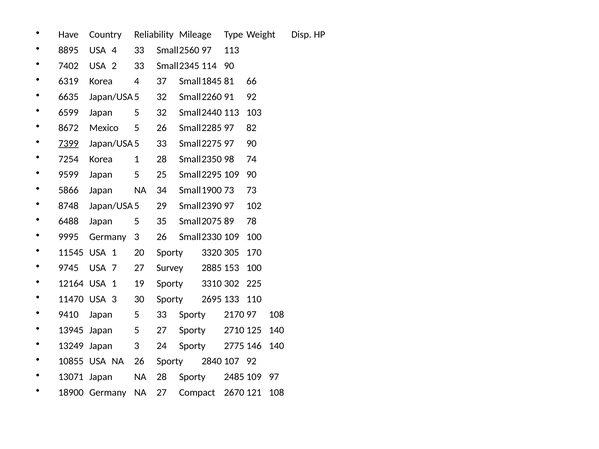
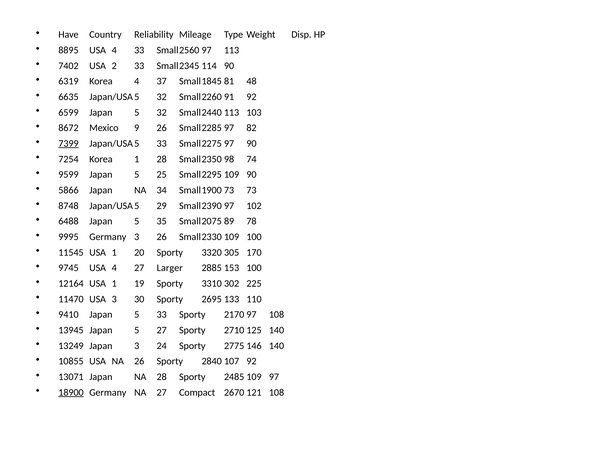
66: 66 -> 48
Mexico 5: 5 -> 9
9745 USA 7: 7 -> 4
Survey: Survey -> Larger
18900 underline: none -> present
